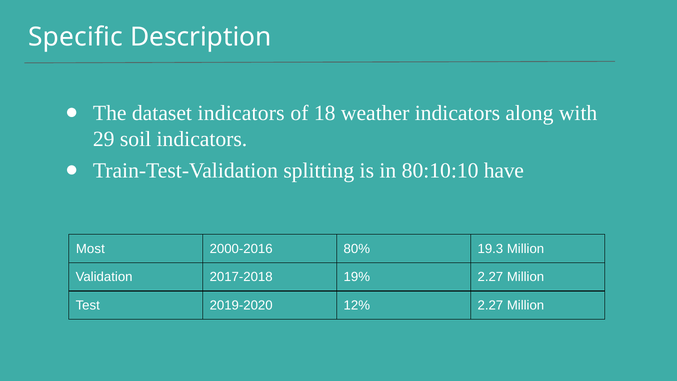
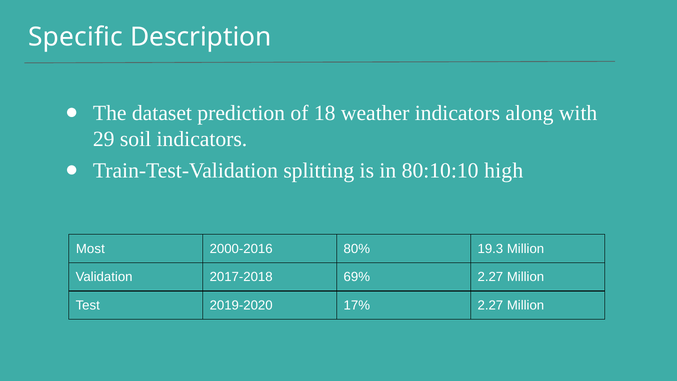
dataset indicators: indicators -> prediction
have: have -> high
19%: 19% -> 69%
12%: 12% -> 17%
